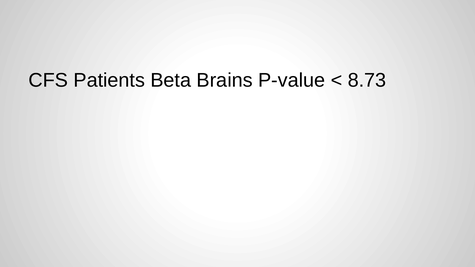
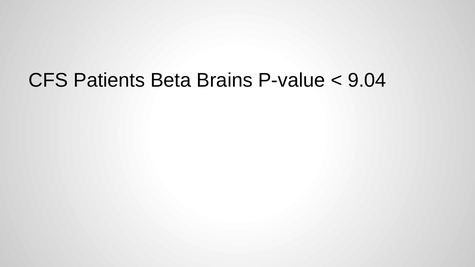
8.73: 8.73 -> 9.04
